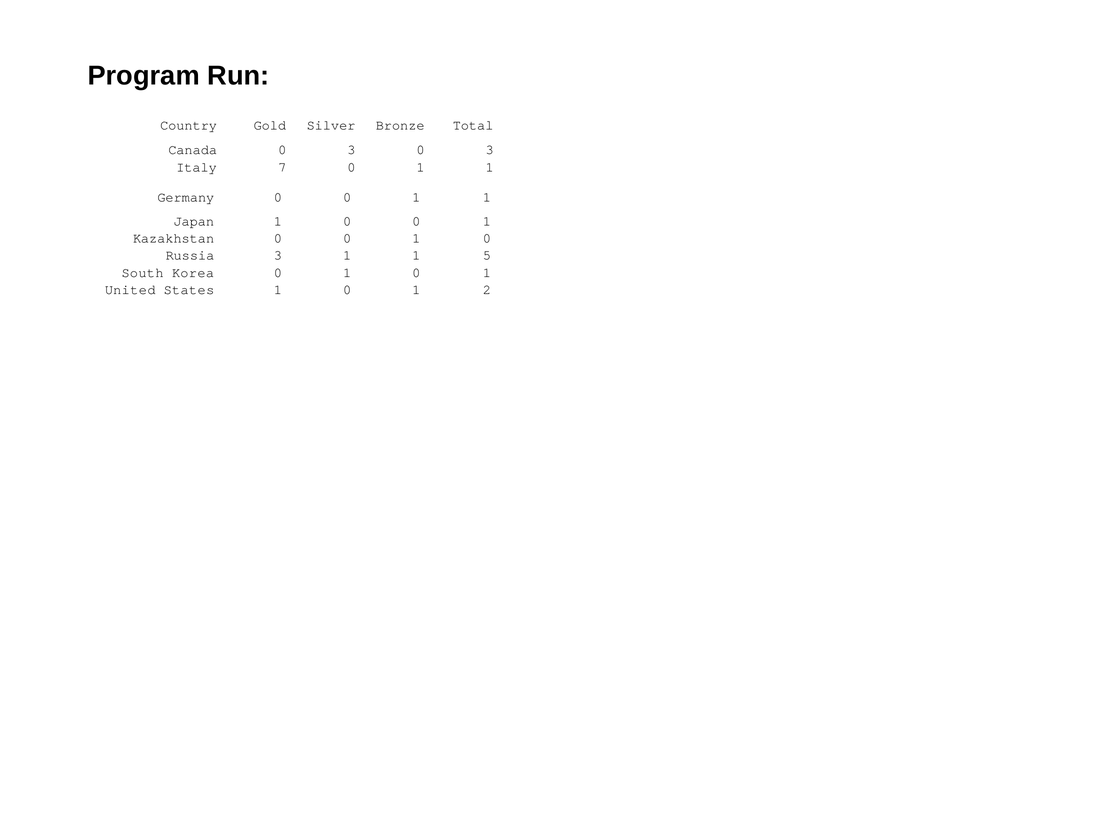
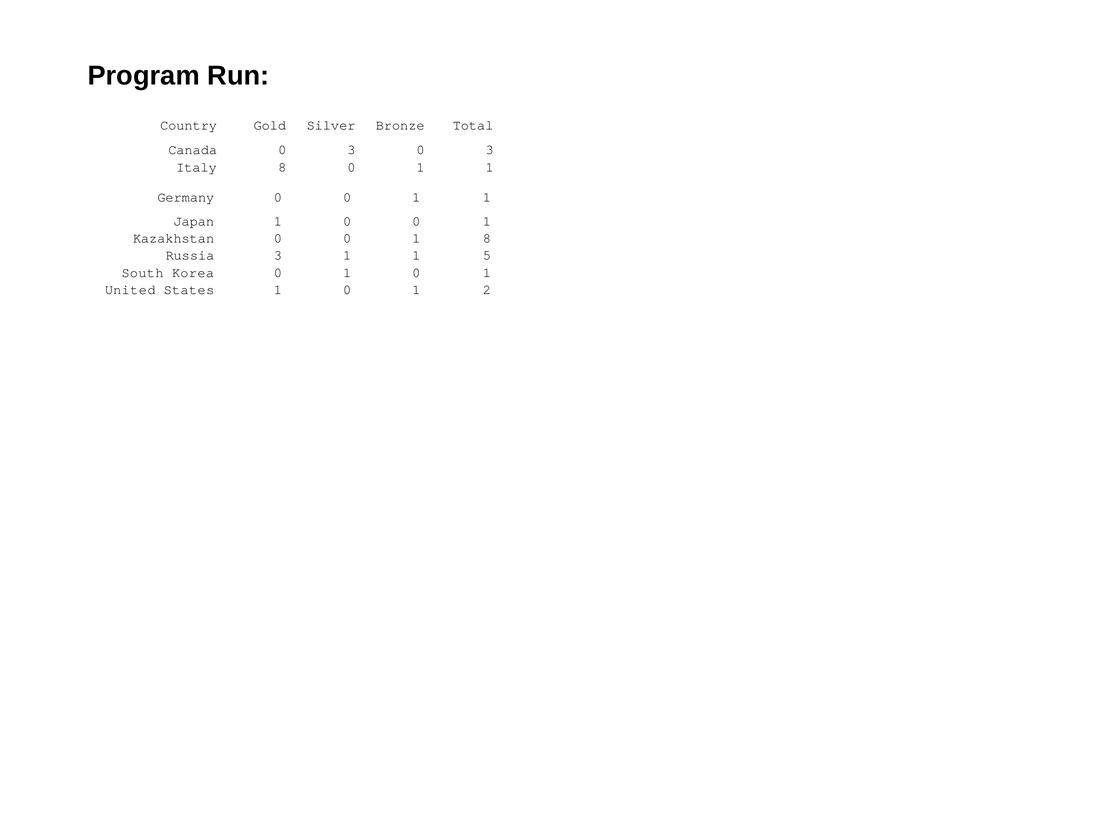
Italy 7: 7 -> 8
0 0 1 0: 0 -> 8
